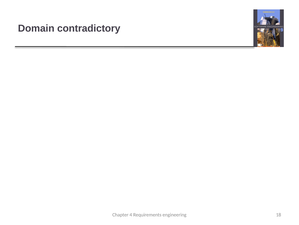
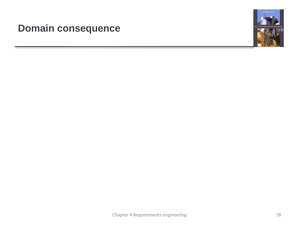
contradictory: contradictory -> consequence
